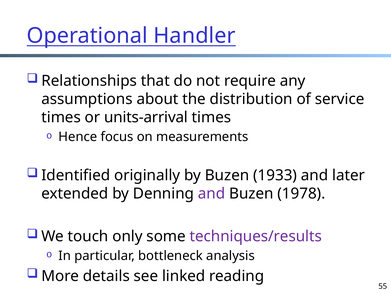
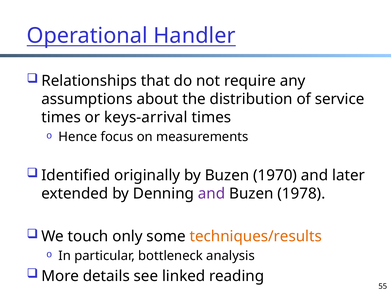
units-arrival: units-arrival -> keys-arrival
1933: 1933 -> 1970
techniques/results colour: purple -> orange
